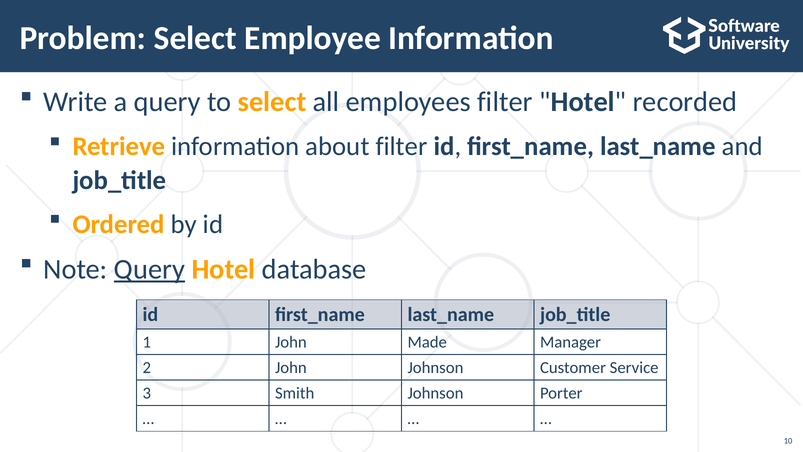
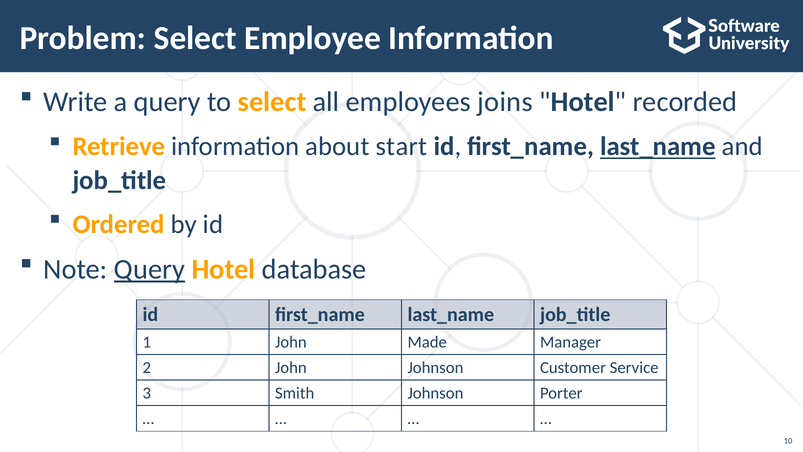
employees filter: filter -> joins
about filter: filter -> start
last_name at (658, 147) underline: none -> present
